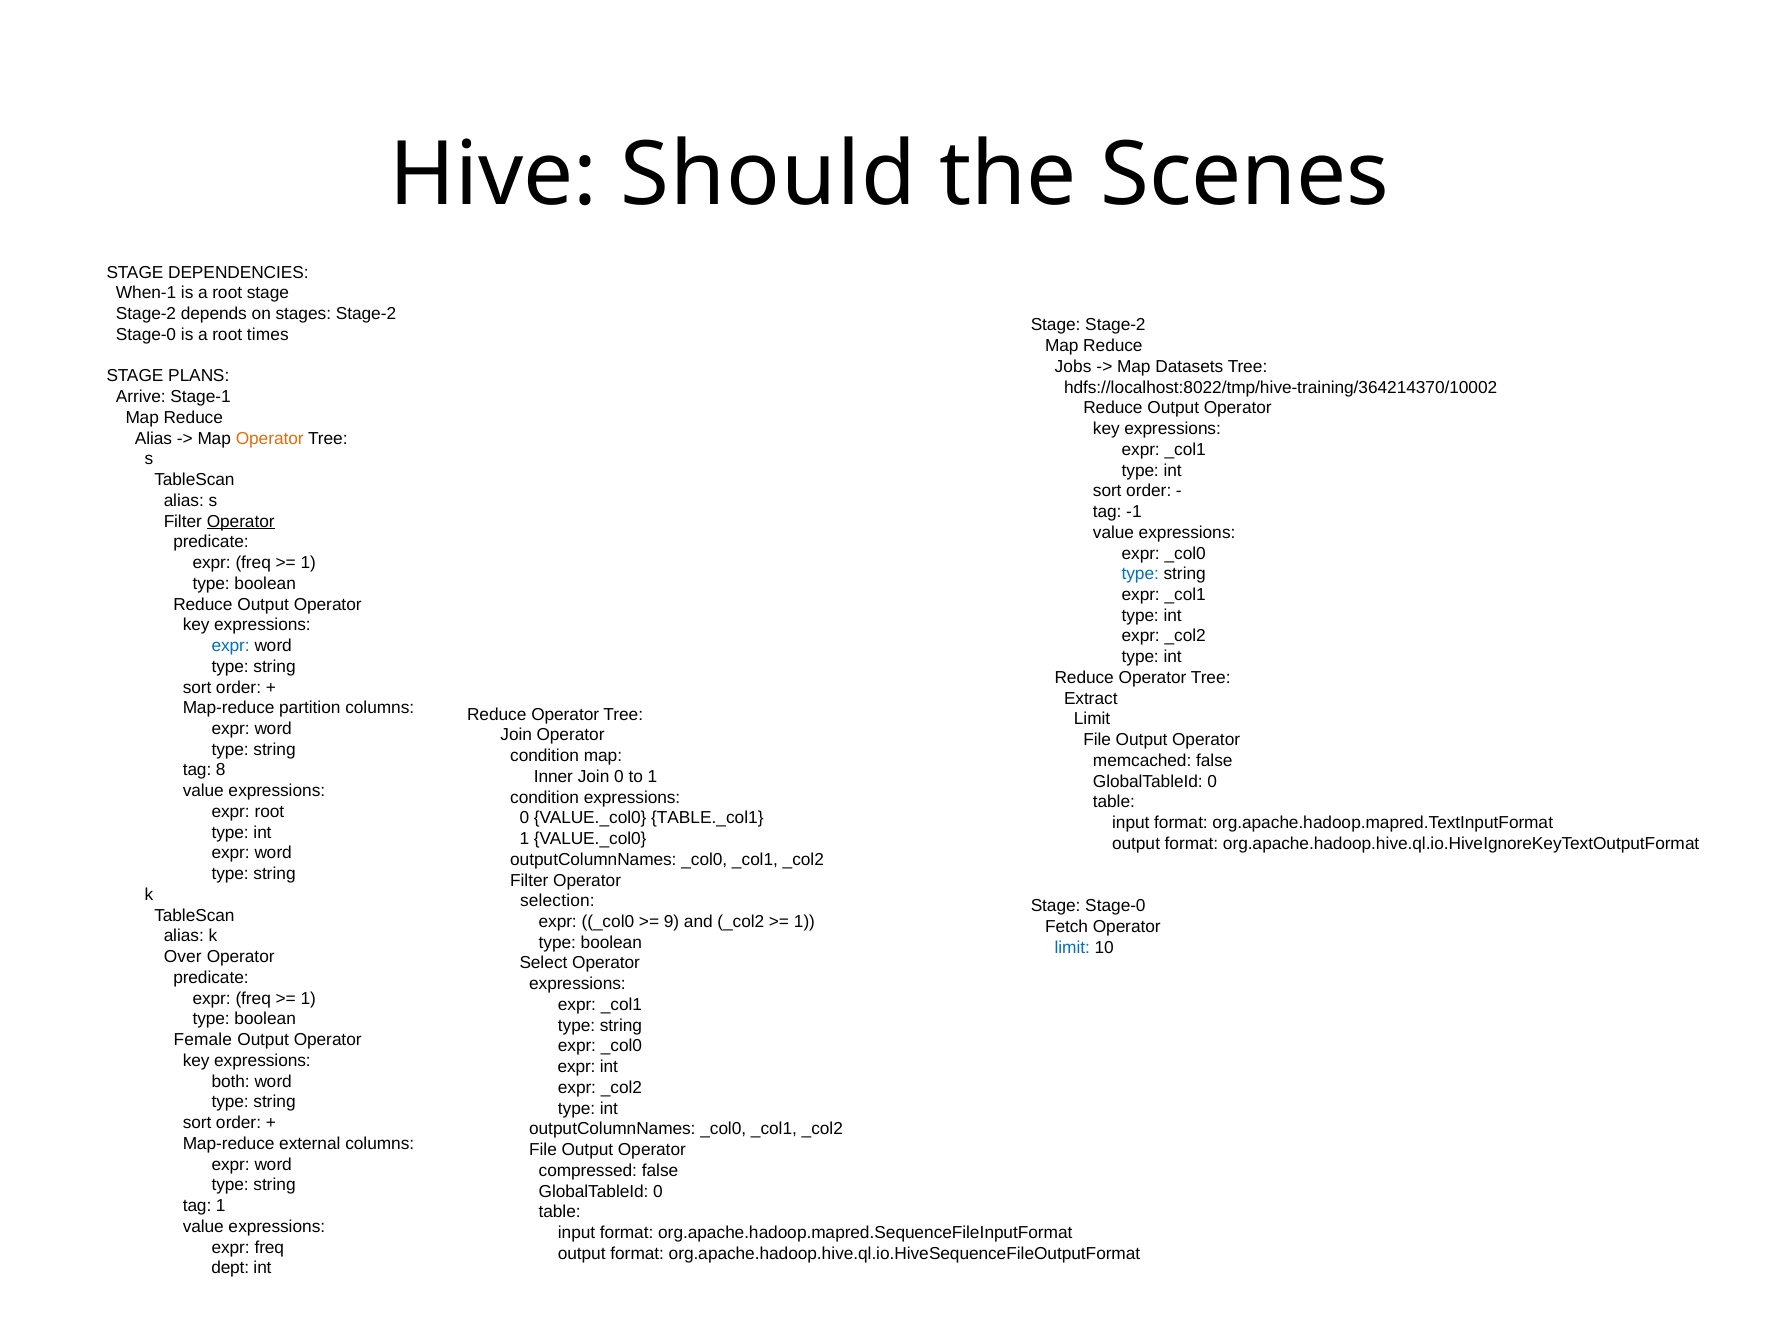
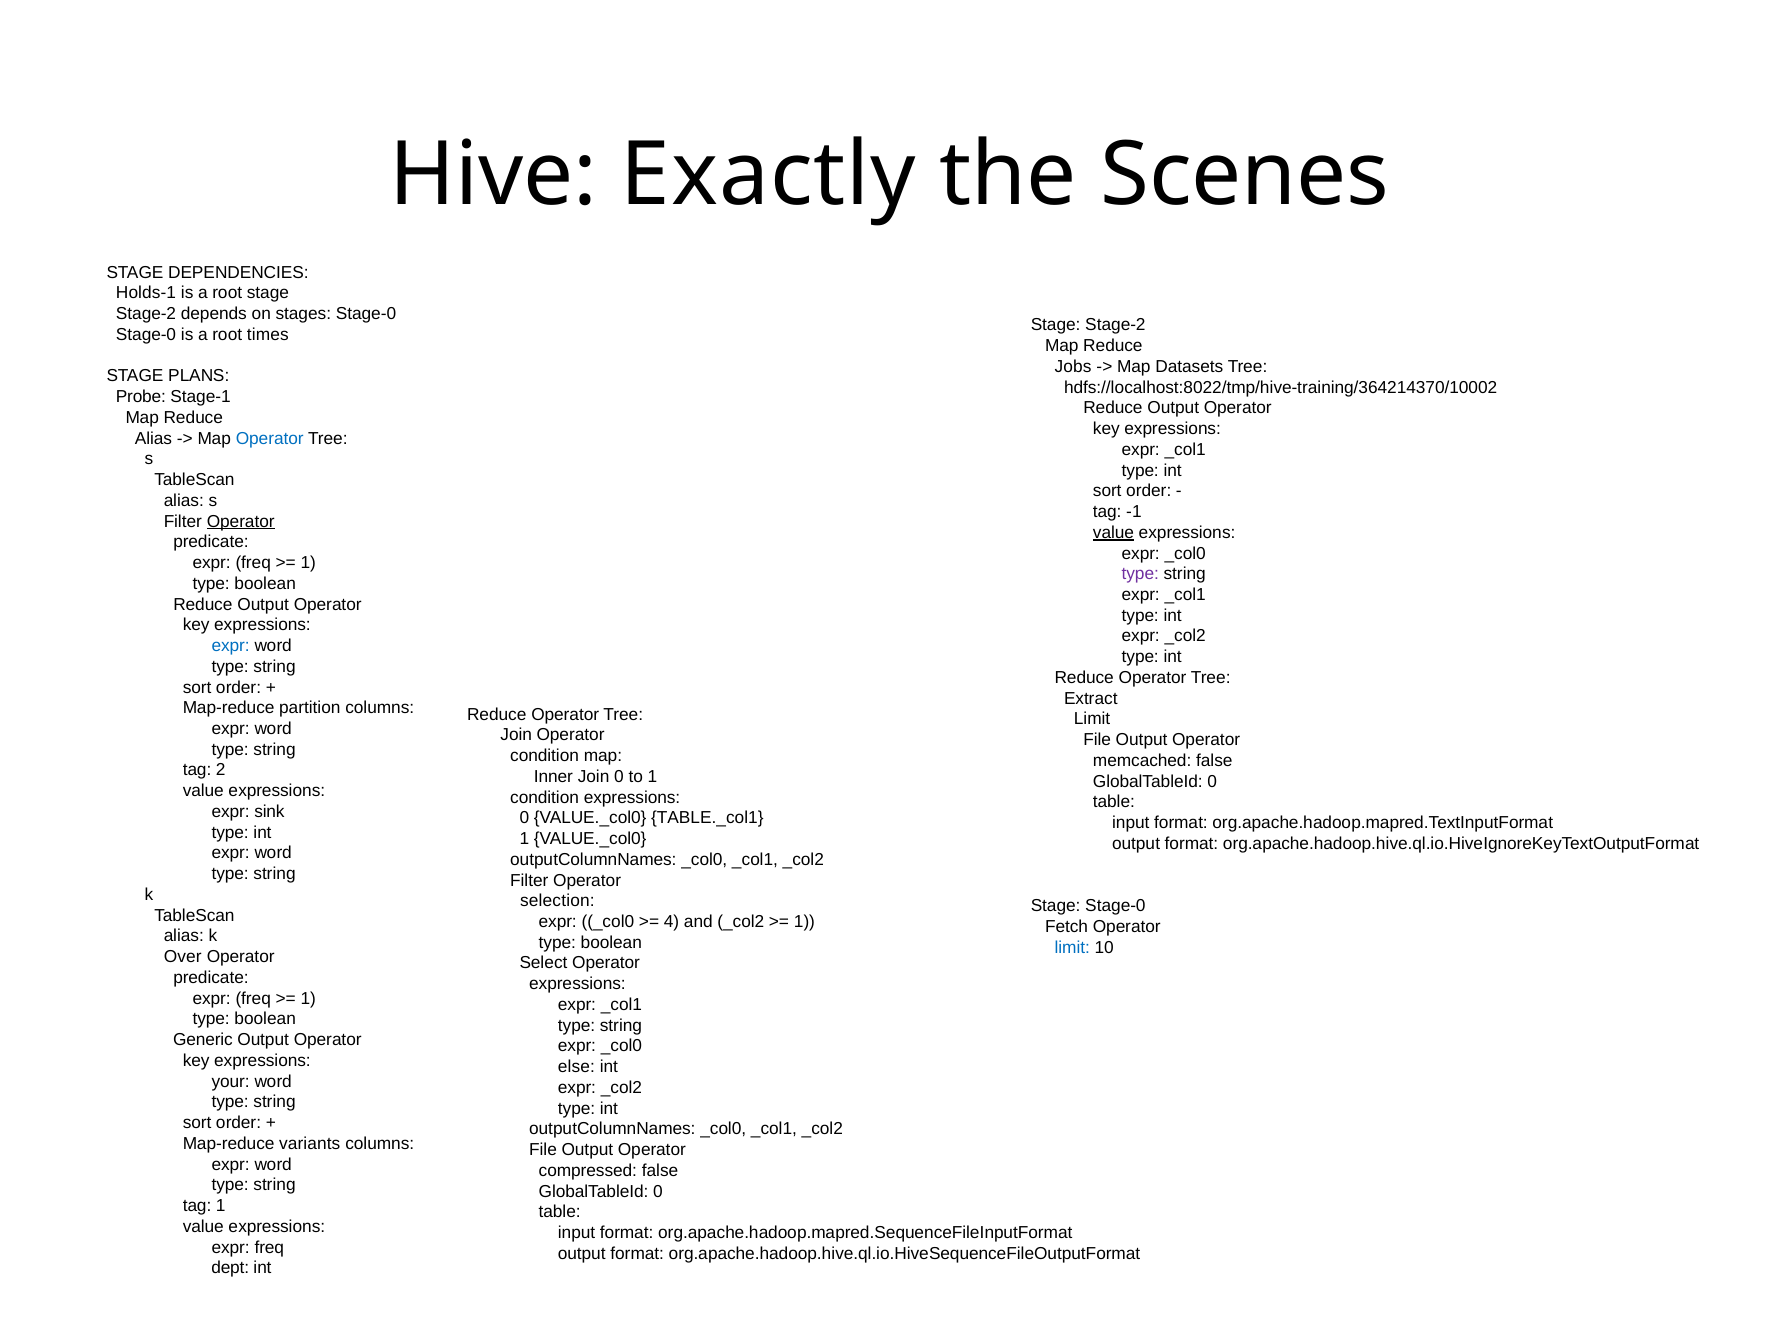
Should: Should -> Exactly
When-1: When-1 -> Holds-1
stages Stage-2: Stage-2 -> Stage-0
Arrive: Arrive -> Probe
Operator at (270, 438) colour: orange -> blue
value at (1114, 533) underline: none -> present
type at (1140, 574) colour: blue -> purple
8: 8 -> 2
expr root: root -> sink
9: 9 -> 4
Female: Female -> Generic
expr at (577, 1067): expr -> else
both: both -> your
external: external -> variants
